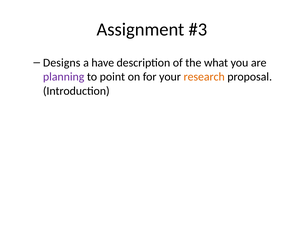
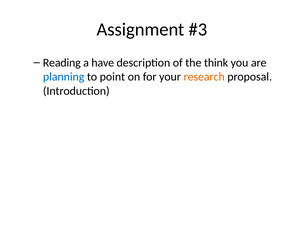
Designs: Designs -> Reading
what: what -> think
planning colour: purple -> blue
